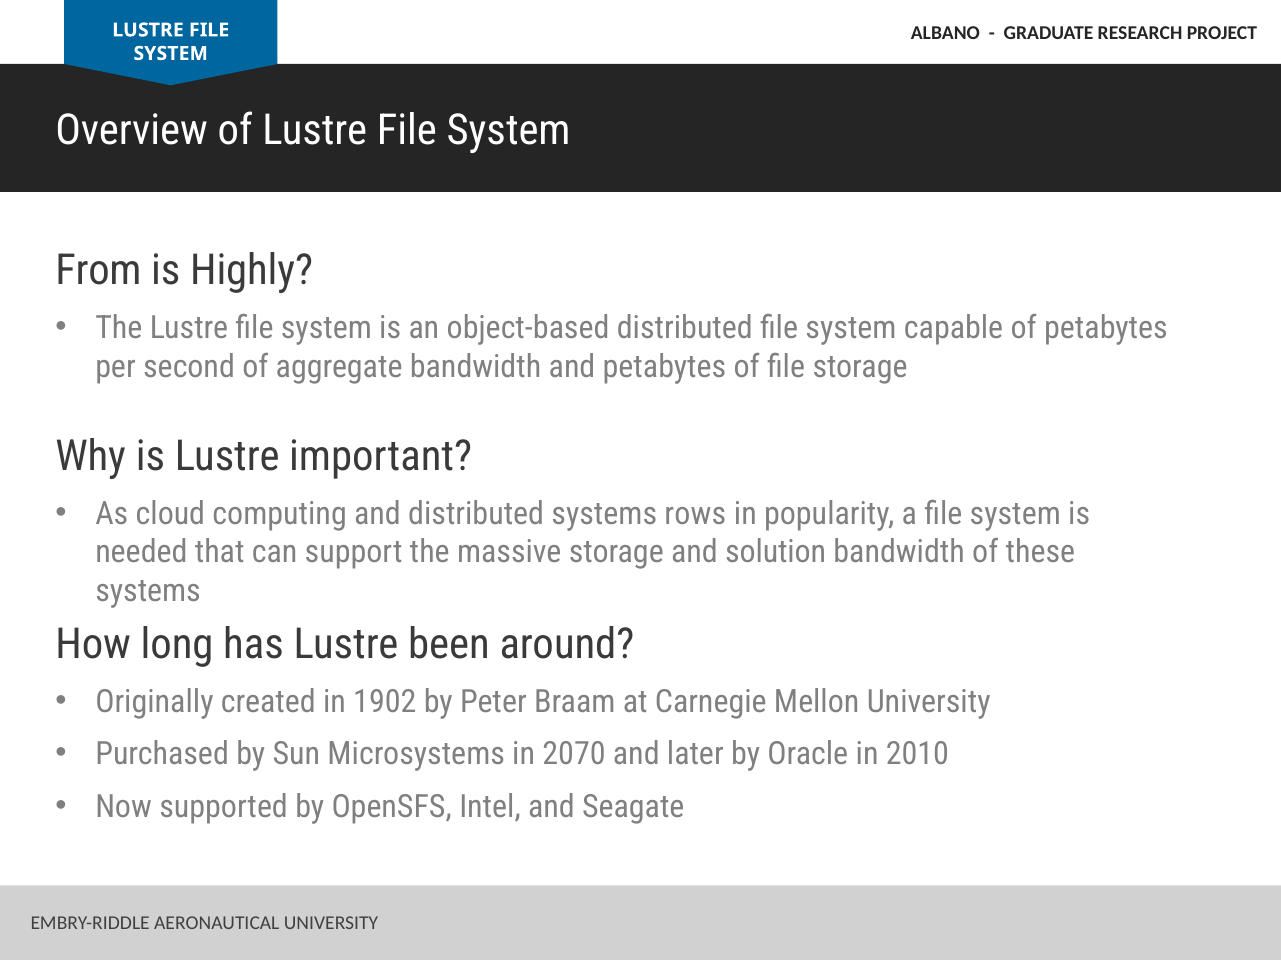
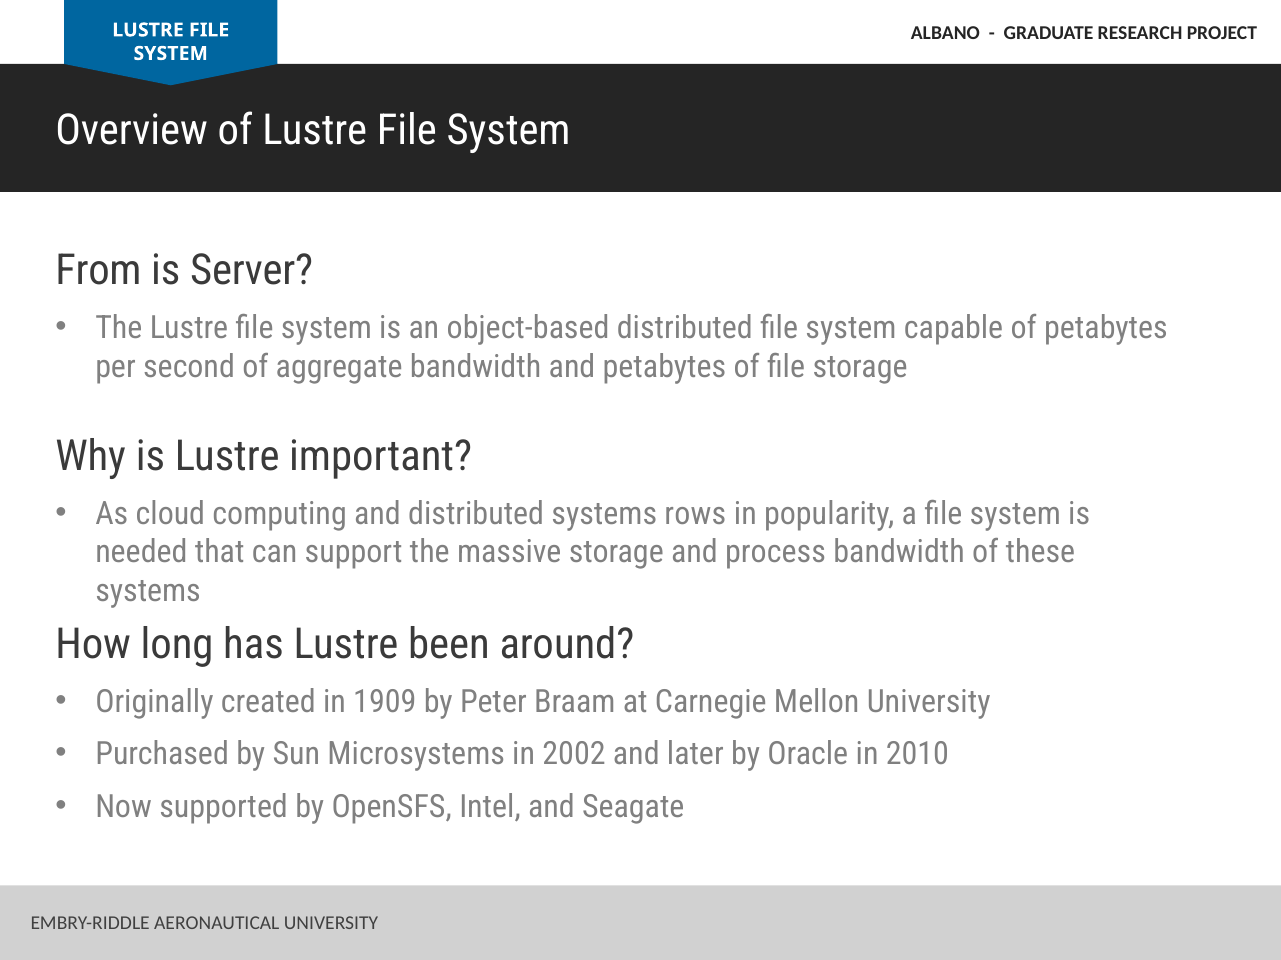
Highly: Highly -> Server
solution: solution -> process
1902: 1902 -> 1909
2070: 2070 -> 2002
